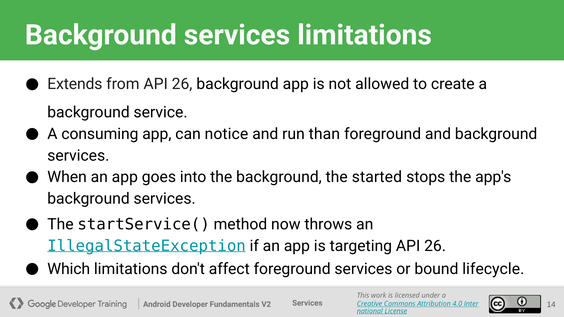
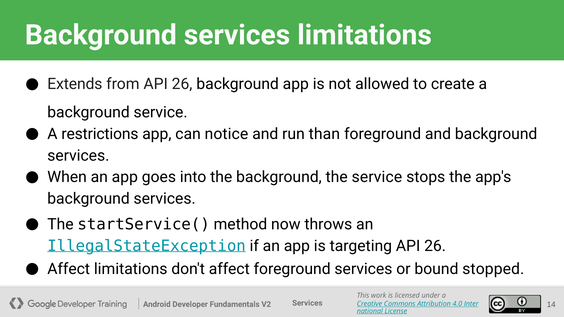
consuming: consuming -> restrictions
the started: started -> service
Which at (69, 269): Which -> Affect
lifecycle: lifecycle -> stopped
